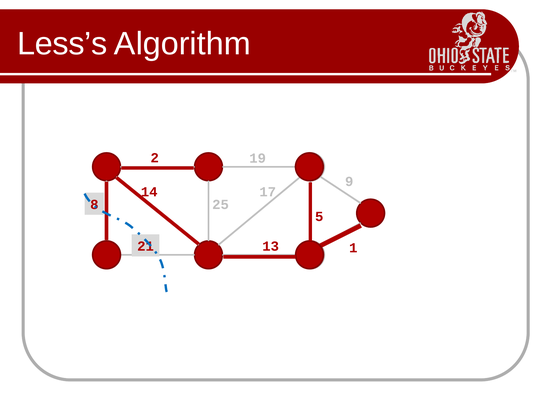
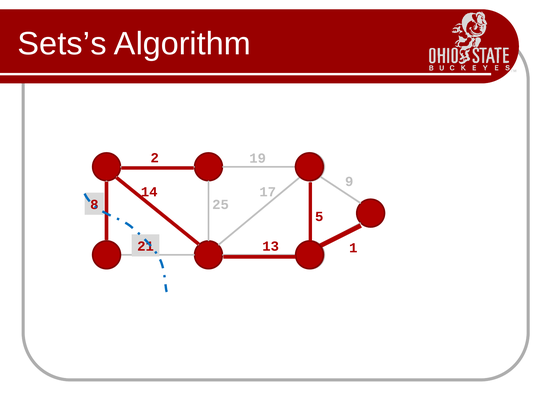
Less’s: Less’s -> Sets’s
